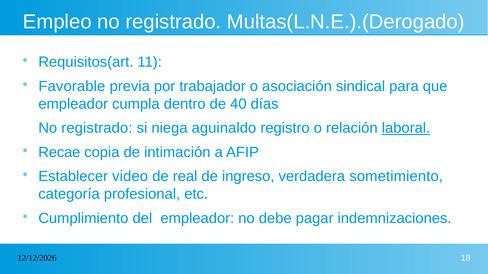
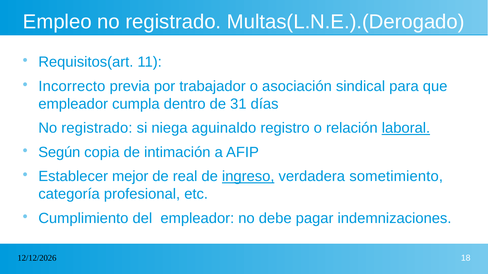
Favorable: Favorable -> Incorrecto
40: 40 -> 31
Recae: Recae -> Según
video: video -> mejor
ingreso underline: none -> present
